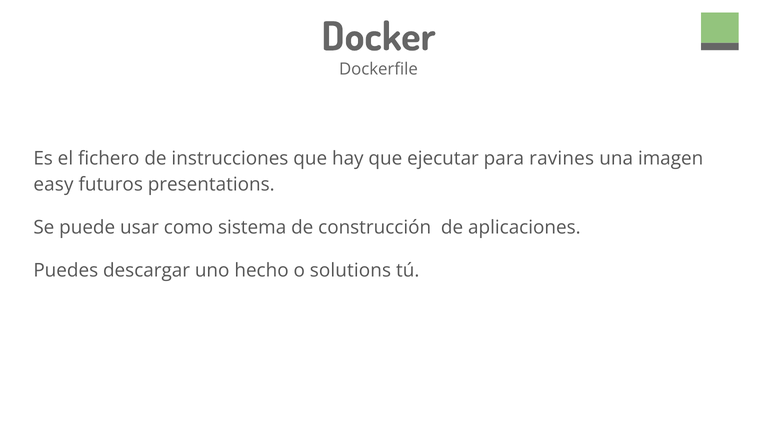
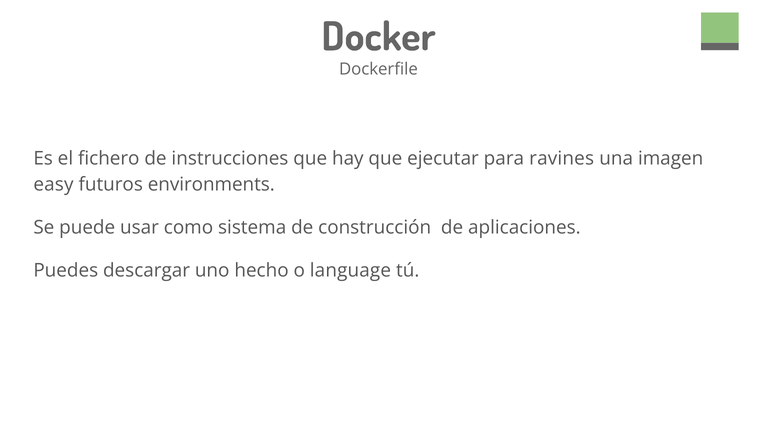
presentations: presentations -> environments
solutions: solutions -> language
